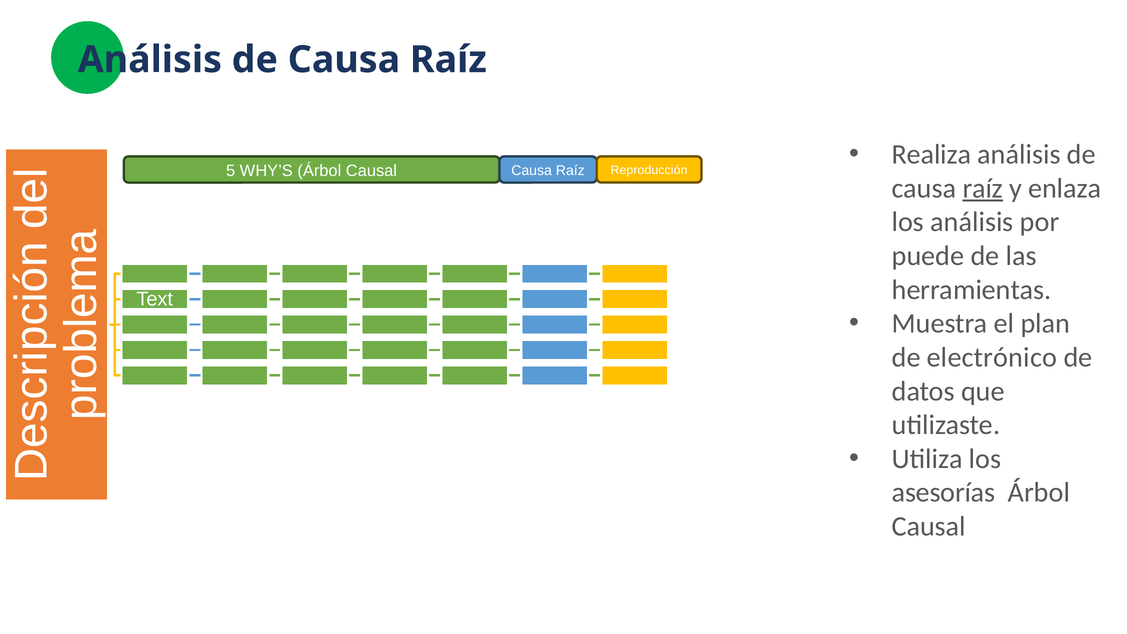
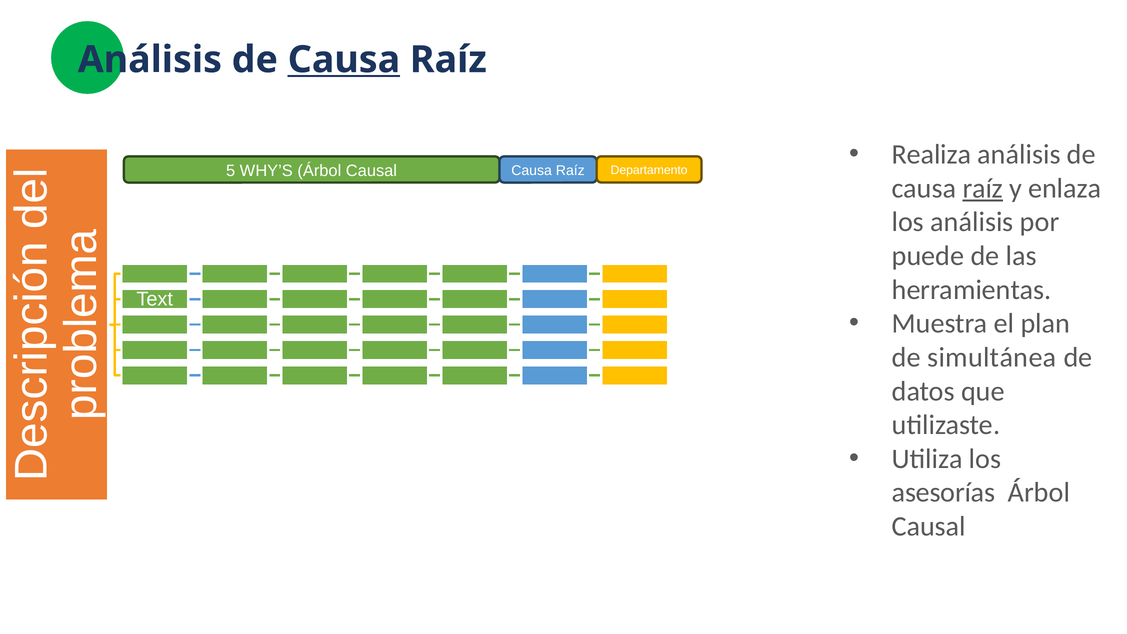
Causa at (344, 60) underline: none -> present
Reproducción: Reproducción -> Departamento
electrónico: electrónico -> simultánea
